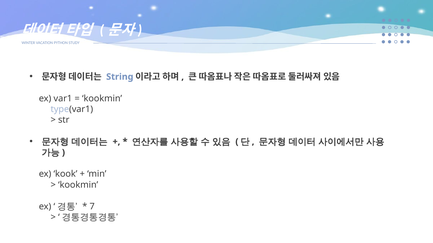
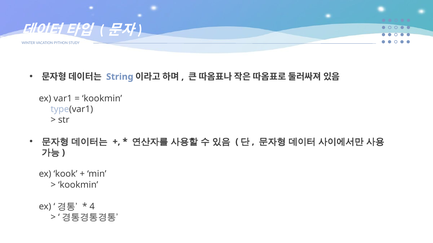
7: 7 -> 4
